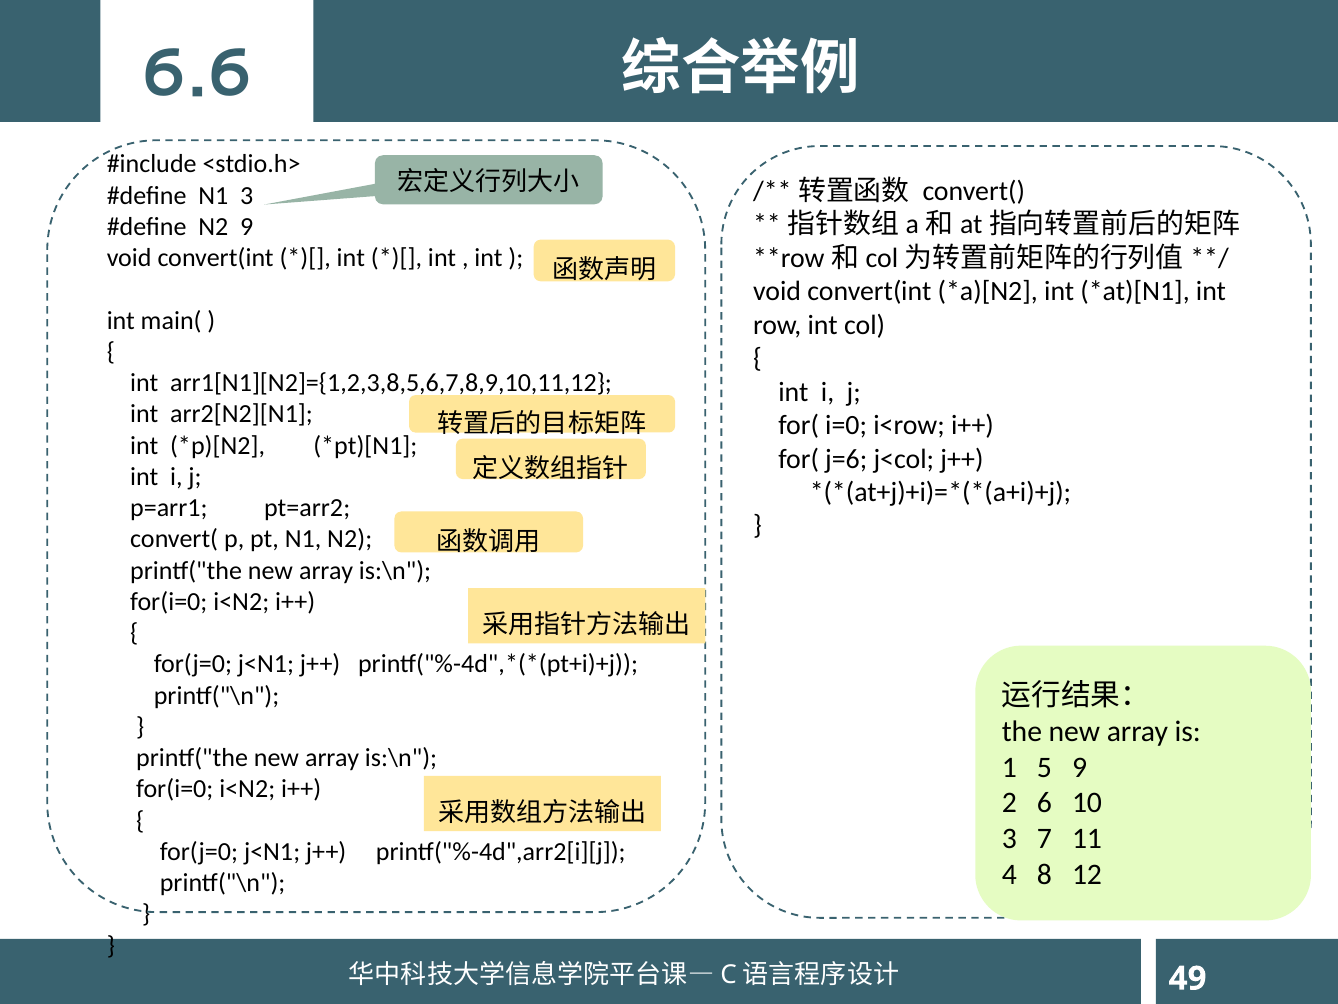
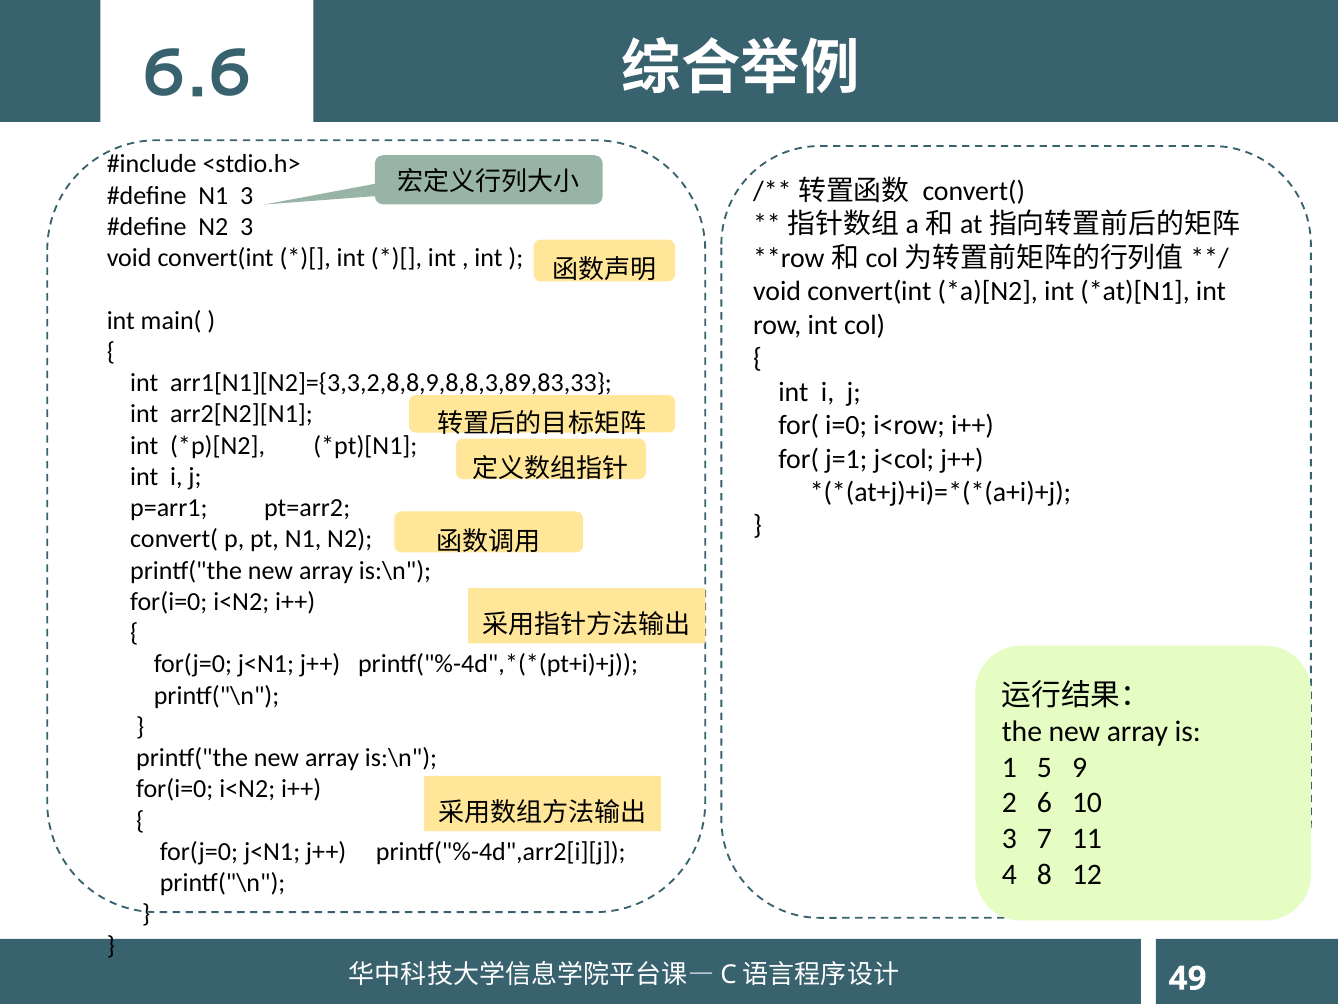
N2 9: 9 -> 3
arr1[N1][N2]={1,2,3,8,5,6,7,8,9,10,11,12: arr1[N1][N2]={1,2,3,8,5,6,7,8,9,10,11,12 -> arr1[N1][N2]={3,3,2,8,8,9,8,8,3,89,83,33
j=6: j=6 -> j=1
